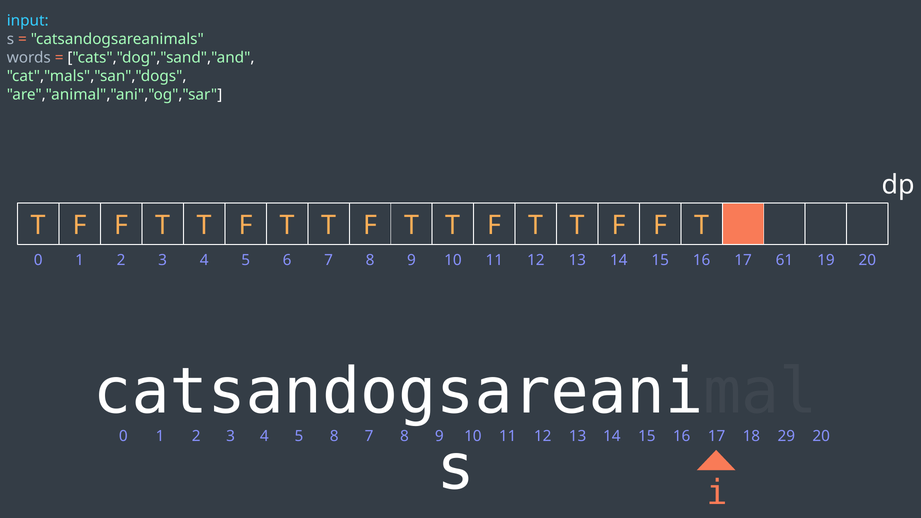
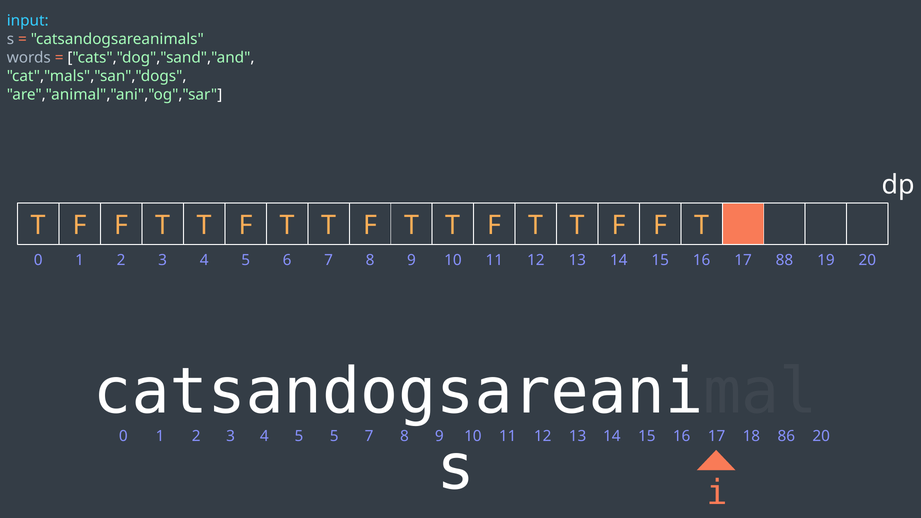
61: 61 -> 88
5 8: 8 -> 5
29: 29 -> 86
